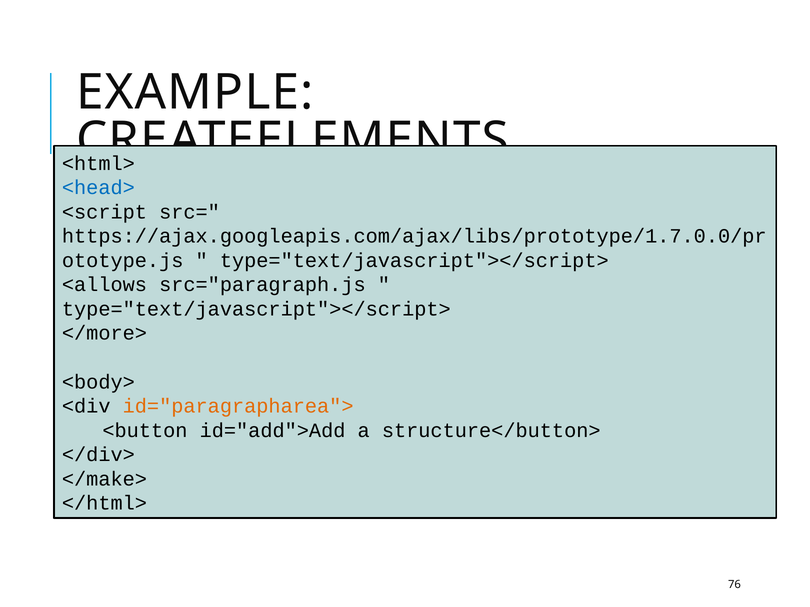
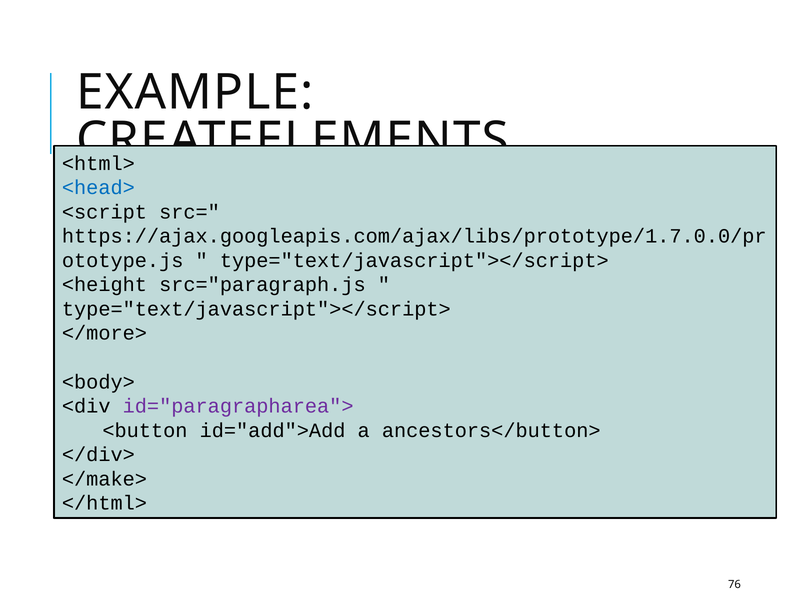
<allows: <allows -> <height
id="paragrapharea"> colour: orange -> purple
structure</button>: structure</button> -> ancestors</button>
